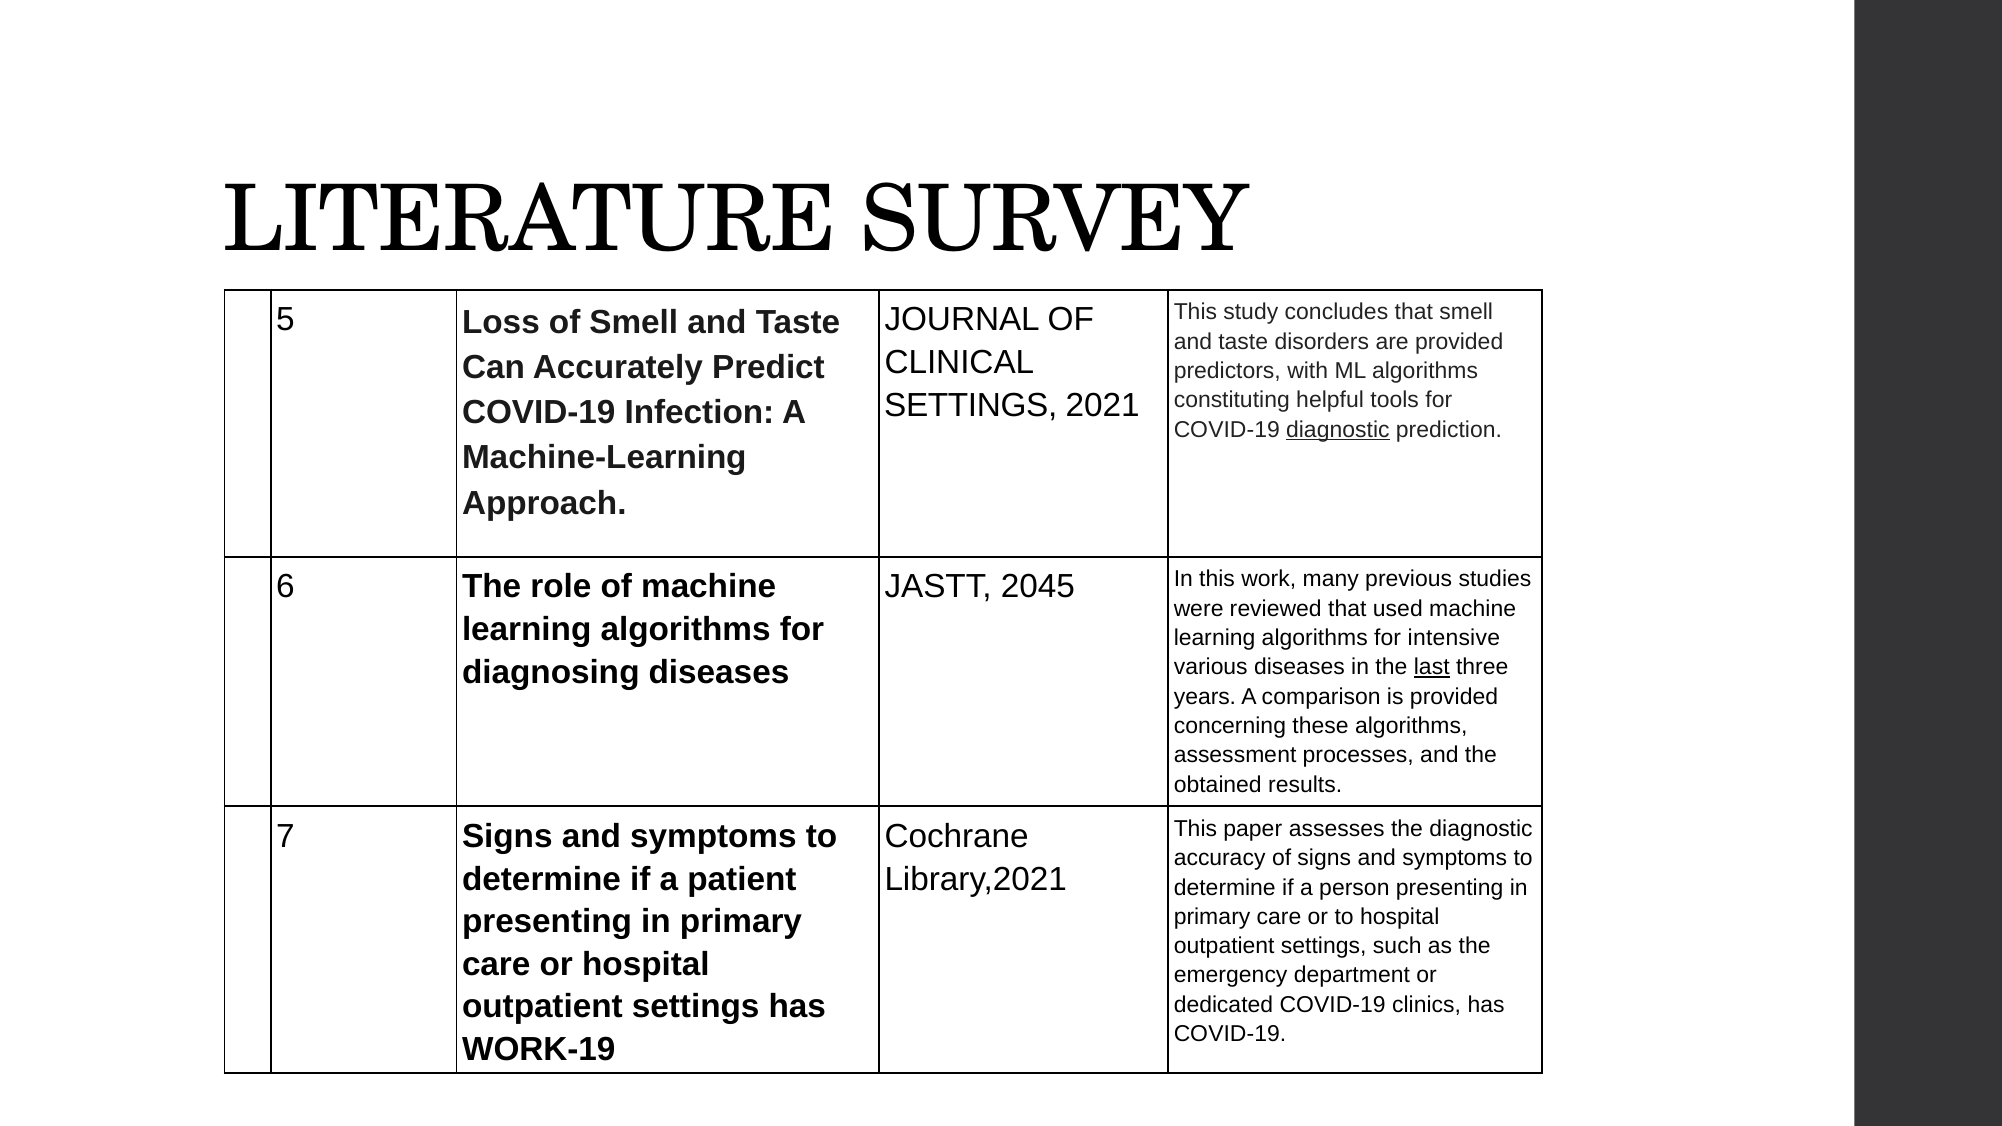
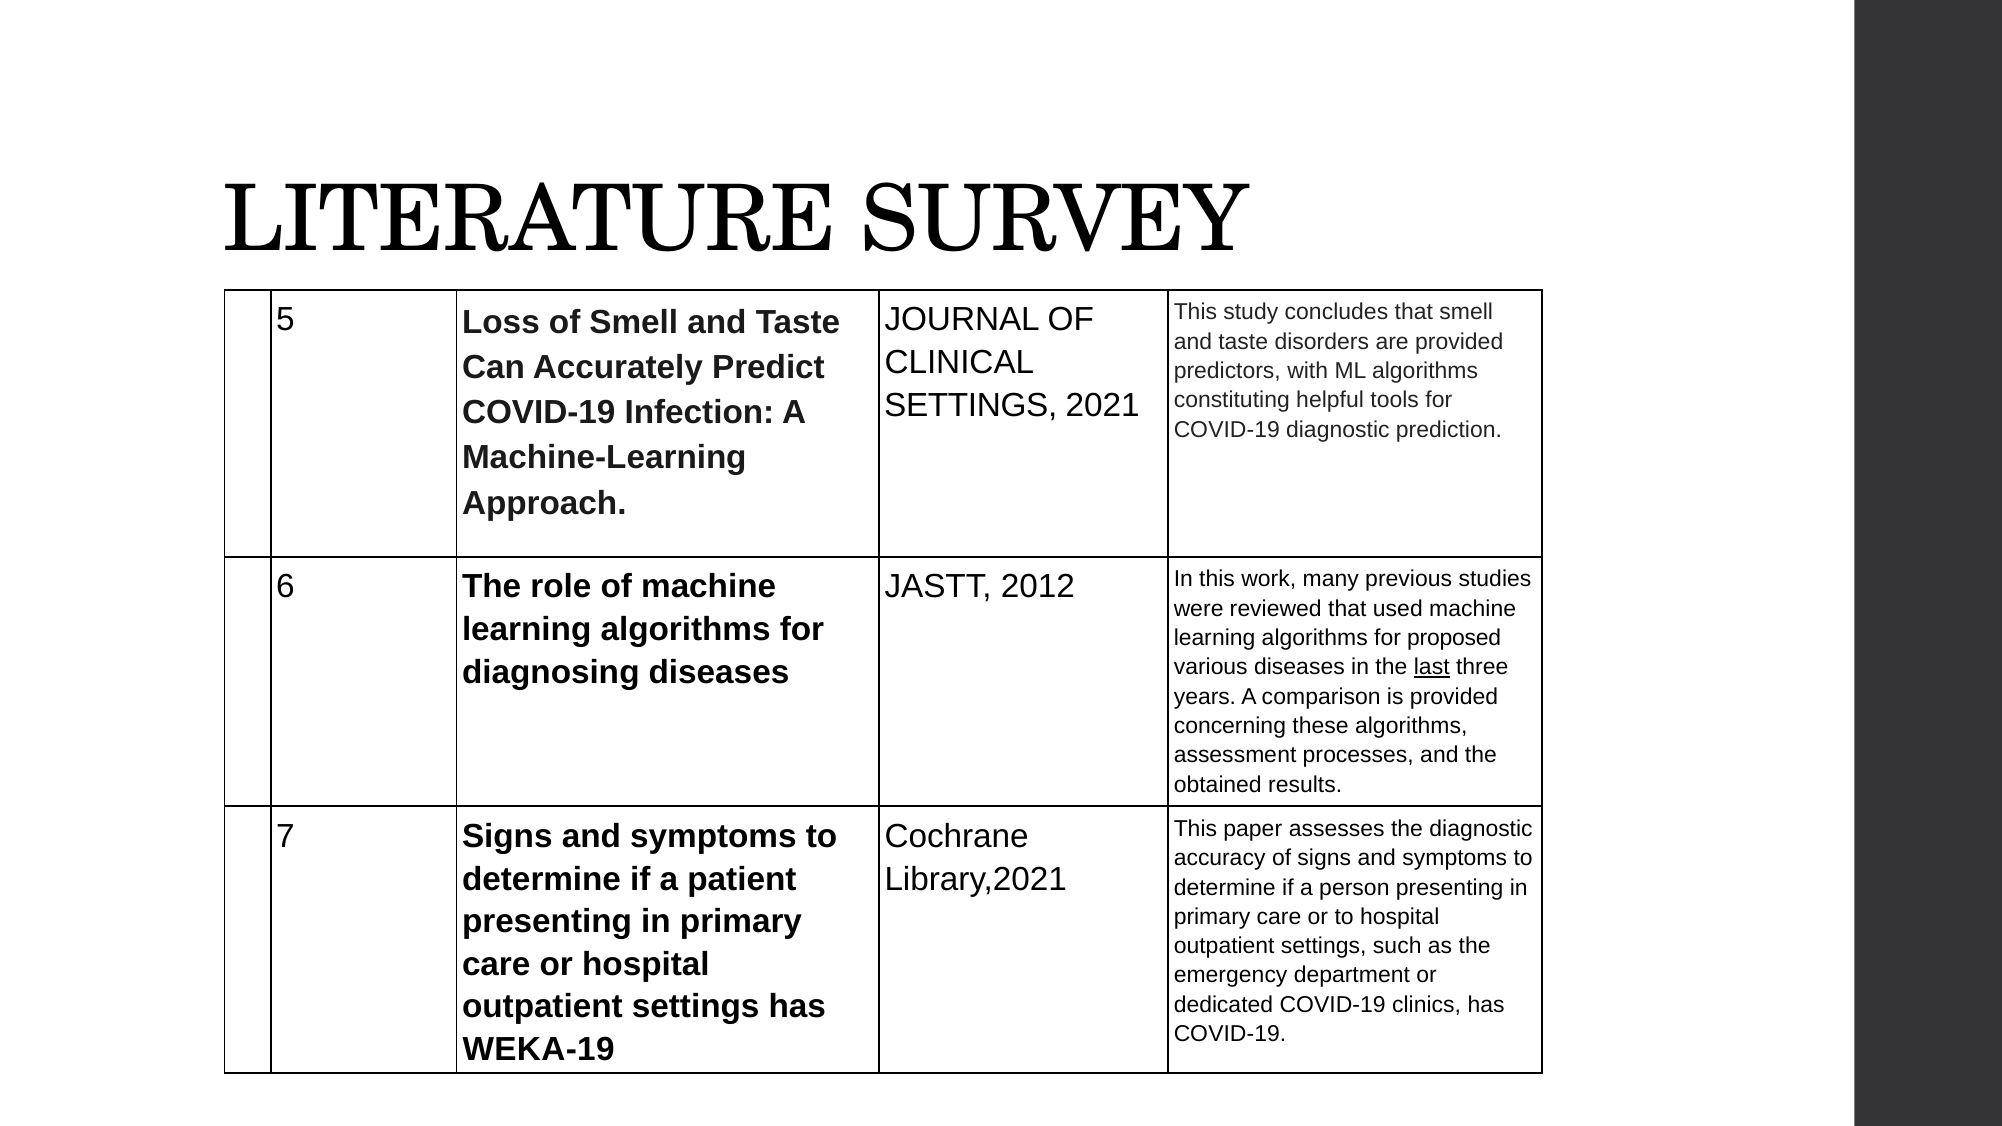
diagnostic at (1338, 430) underline: present -> none
2045: 2045 -> 2012
intensive: intensive -> proposed
WORK‐19: WORK‐19 -> WEKA‐19
